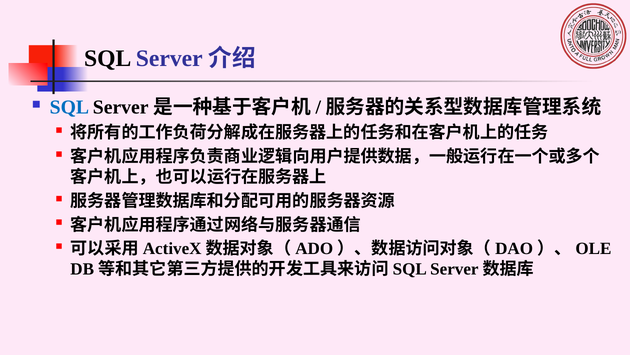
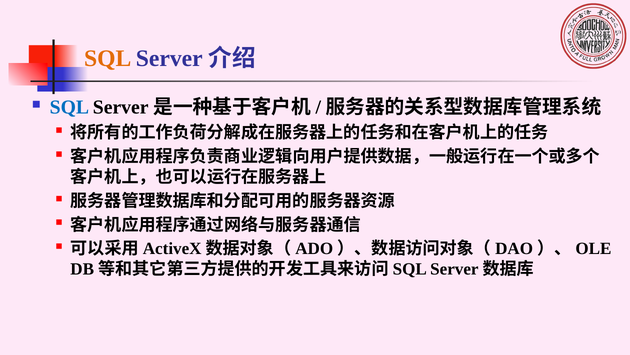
SQL at (108, 58) colour: black -> orange
